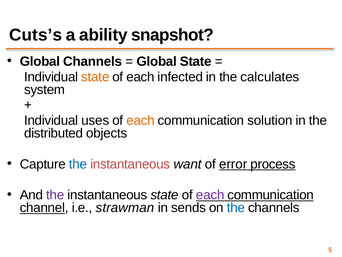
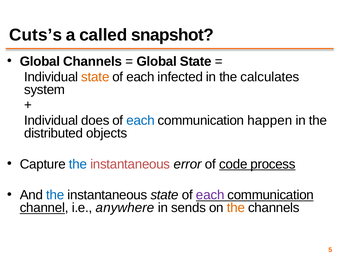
ability: ability -> called
uses: uses -> does
each at (141, 120) colour: orange -> blue
solution: solution -> happen
want: want -> error
error: error -> code
the at (55, 195) colour: purple -> blue
strawman: strawman -> anywhere
the at (236, 207) colour: blue -> orange
